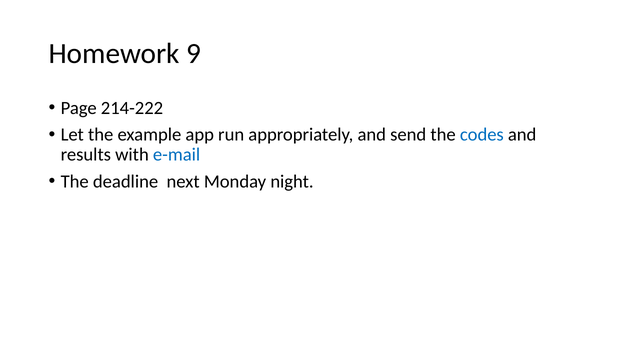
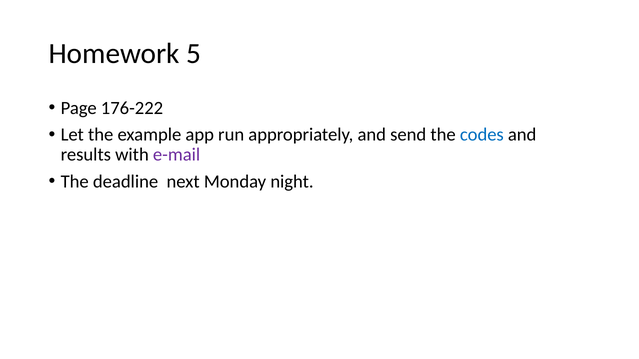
9: 9 -> 5
214-222: 214-222 -> 176-222
e-mail colour: blue -> purple
